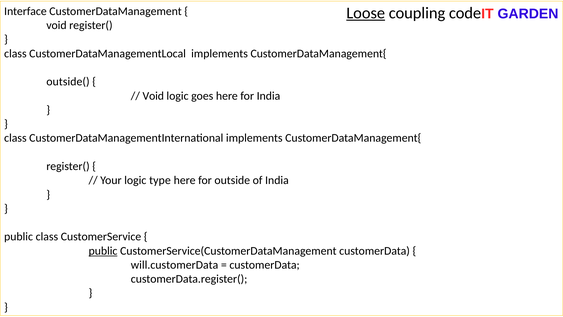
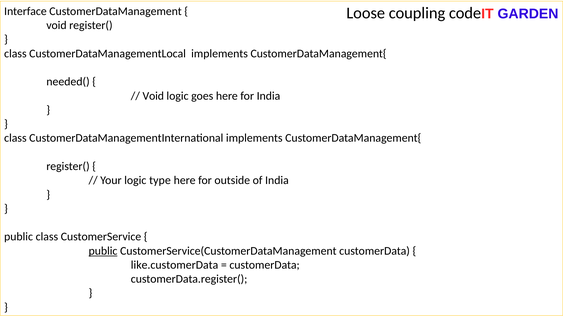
Loose underline: present -> none
outside(: outside( -> needed(
will.customerData: will.customerData -> like.customerData
